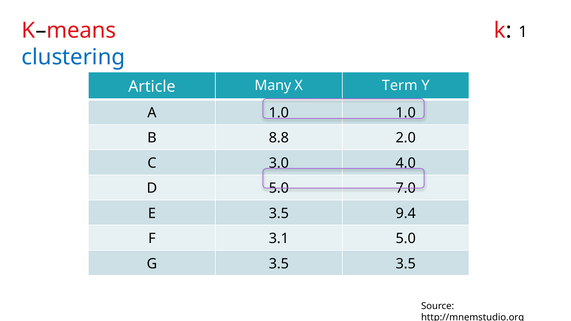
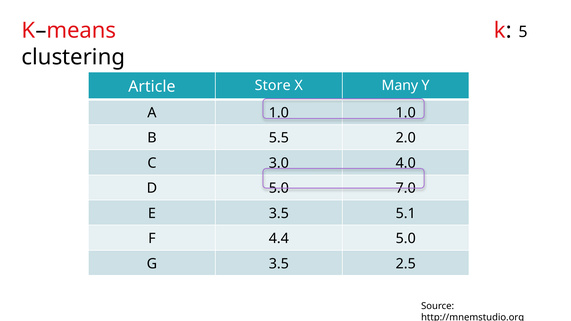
1: 1 -> 5
clustering colour: blue -> black
Many: Many -> Store
Term: Term -> Many
8.8: 8.8 -> 5.5
9.4: 9.4 -> 5.1
3.1: 3.1 -> 4.4
3.5 3.5: 3.5 -> 2.5
